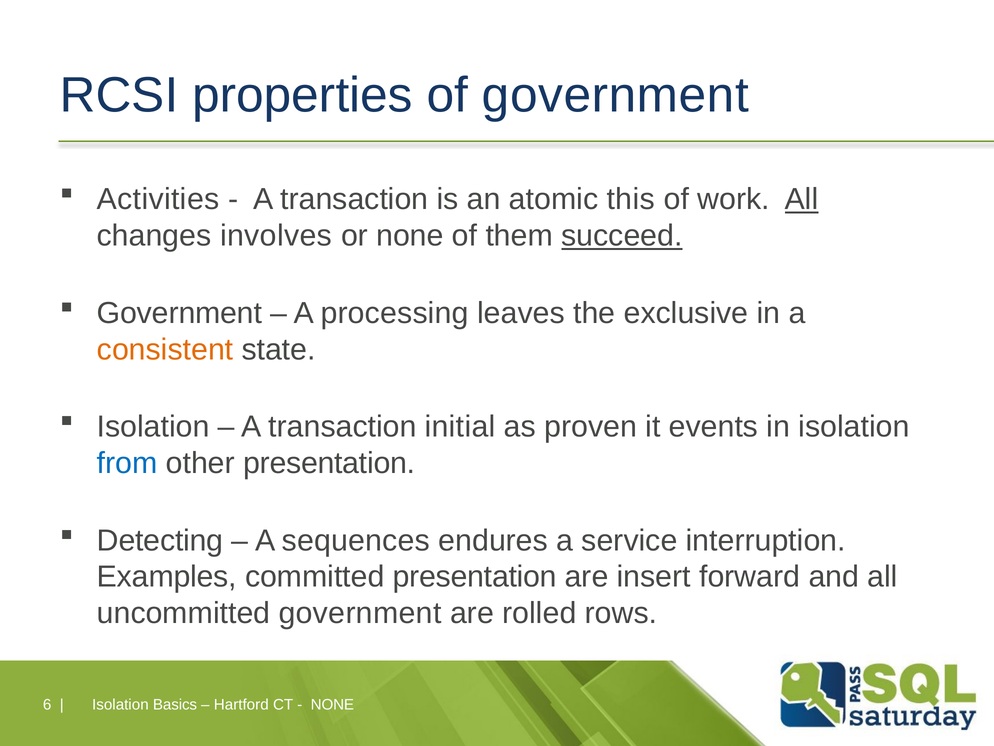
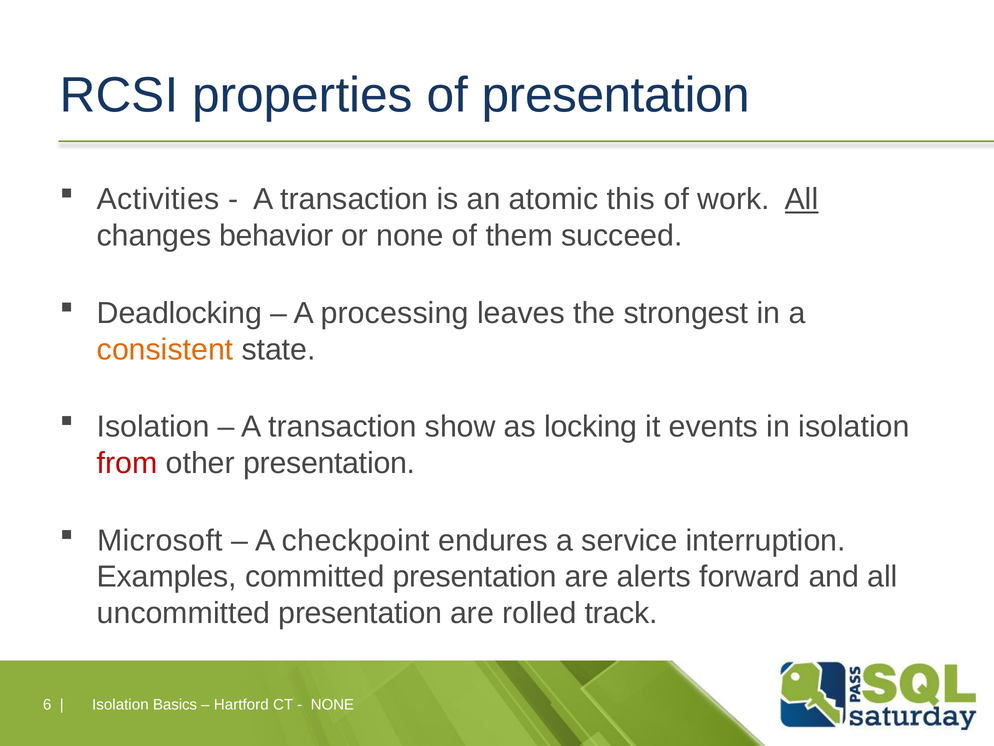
of government: government -> presentation
involves: involves -> behavior
succeed underline: present -> none
Government at (179, 313): Government -> Deadlocking
exclusive: exclusive -> strongest
initial: initial -> show
proven: proven -> locking
from colour: blue -> red
Detecting: Detecting -> Microsoft
sequences: sequences -> checkpoint
insert: insert -> alerts
uncommitted government: government -> presentation
rows: rows -> track
